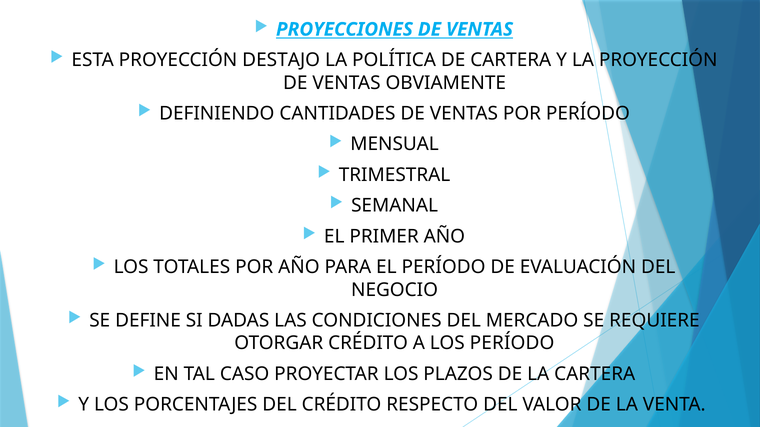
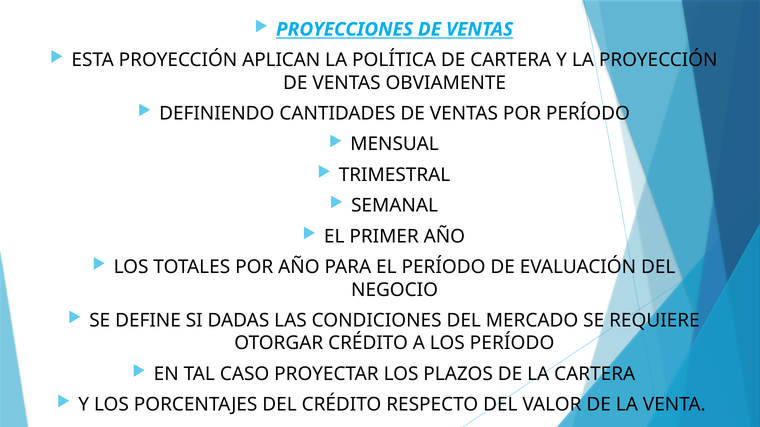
DESTAJO: DESTAJO -> APLICAN
